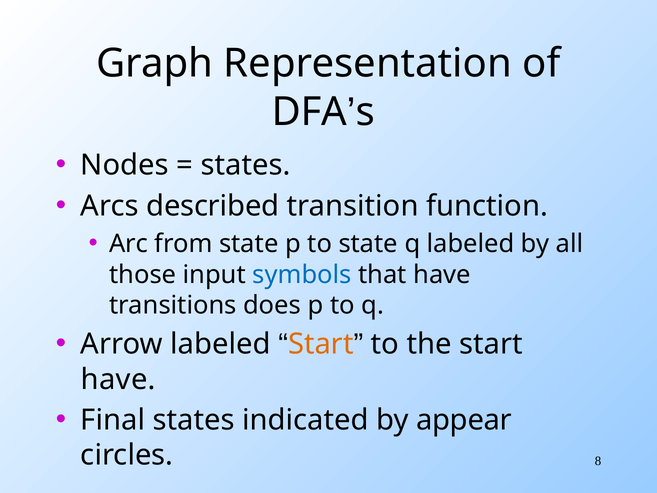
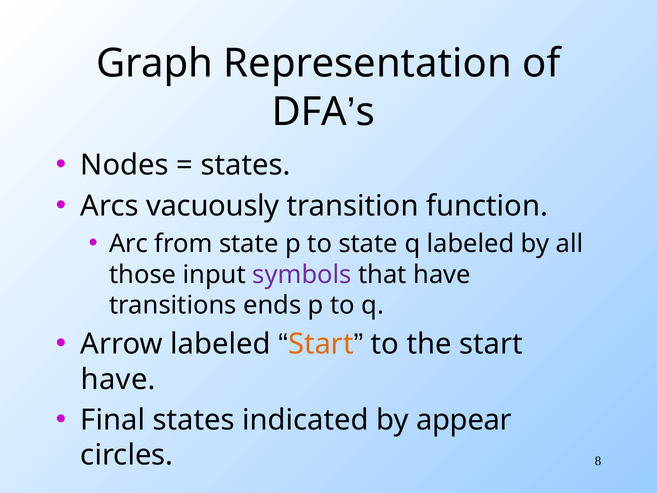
described: described -> vacuously
symbols colour: blue -> purple
does: does -> ends
